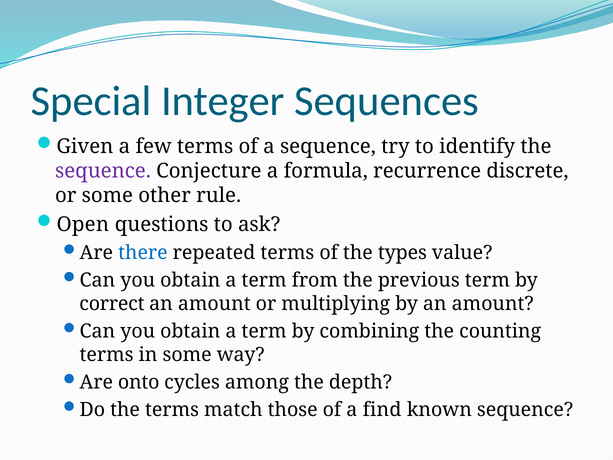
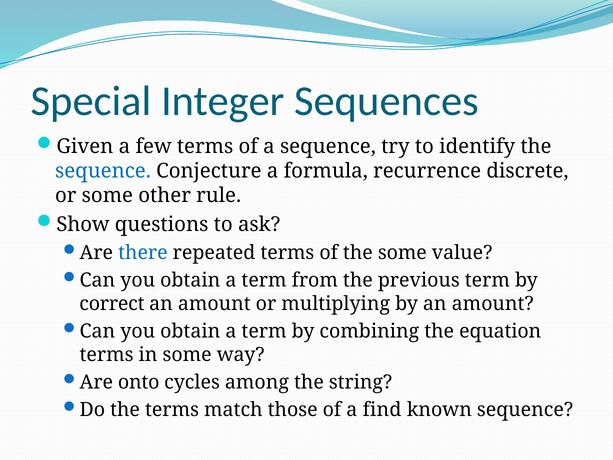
sequence at (103, 171) colour: purple -> blue
Open: Open -> Show
the types: types -> some
counting: counting -> equation
depth: depth -> string
